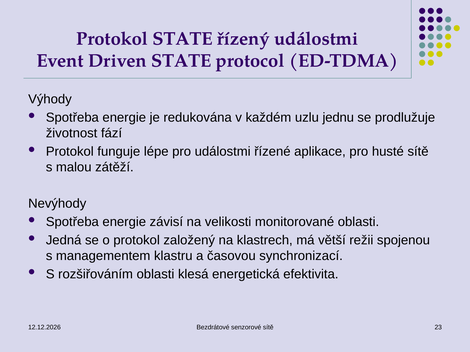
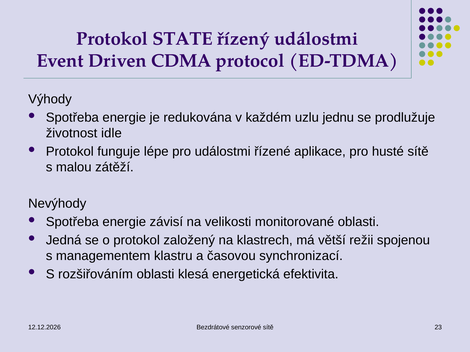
Driven STATE: STATE -> CDMA
fází: fází -> idle
